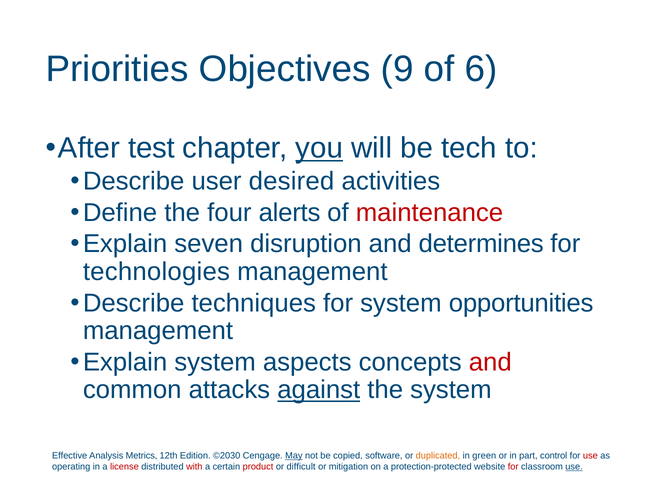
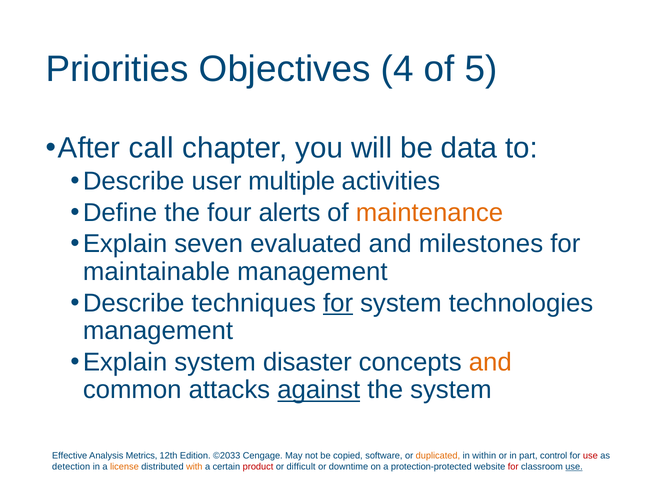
9: 9 -> 4
6: 6 -> 5
test: test -> call
you underline: present -> none
tech: tech -> data
desired: desired -> multiple
maintenance colour: red -> orange
disruption: disruption -> evaluated
determines: determines -> milestones
technologies: technologies -> maintainable
for at (338, 303) underline: none -> present
opportunities: opportunities -> technologies
aspects: aspects -> disaster
and at (490, 362) colour: red -> orange
©2030: ©2030 -> ©2033
May underline: present -> none
green: green -> within
operating: operating -> detection
license colour: red -> orange
with colour: red -> orange
mitigation: mitigation -> downtime
